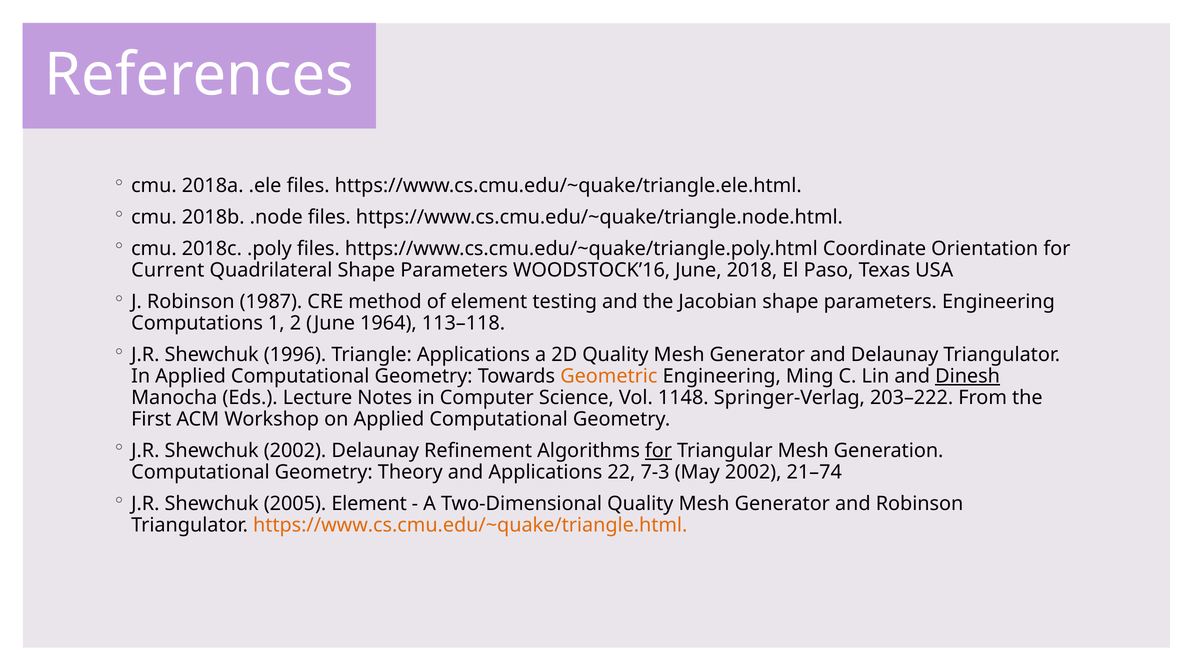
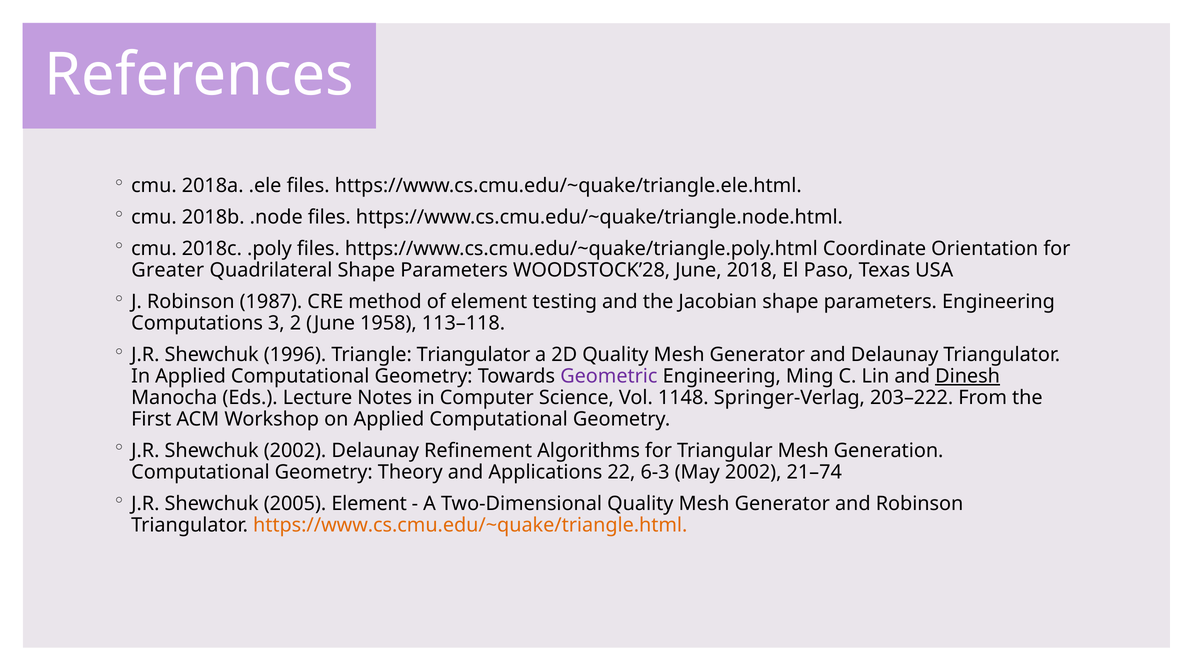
Current: Current -> Greater
WOODSTOCK’16: WOODSTOCK’16 -> WOODSTOCK’28
1: 1 -> 3
1964: 1964 -> 1958
Triangle Applications: Applications -> Triangulator
Geometric colour: orange -> purple
for at (658, 451) underline: present -> none
7-3: 7-3 -> 6-3
